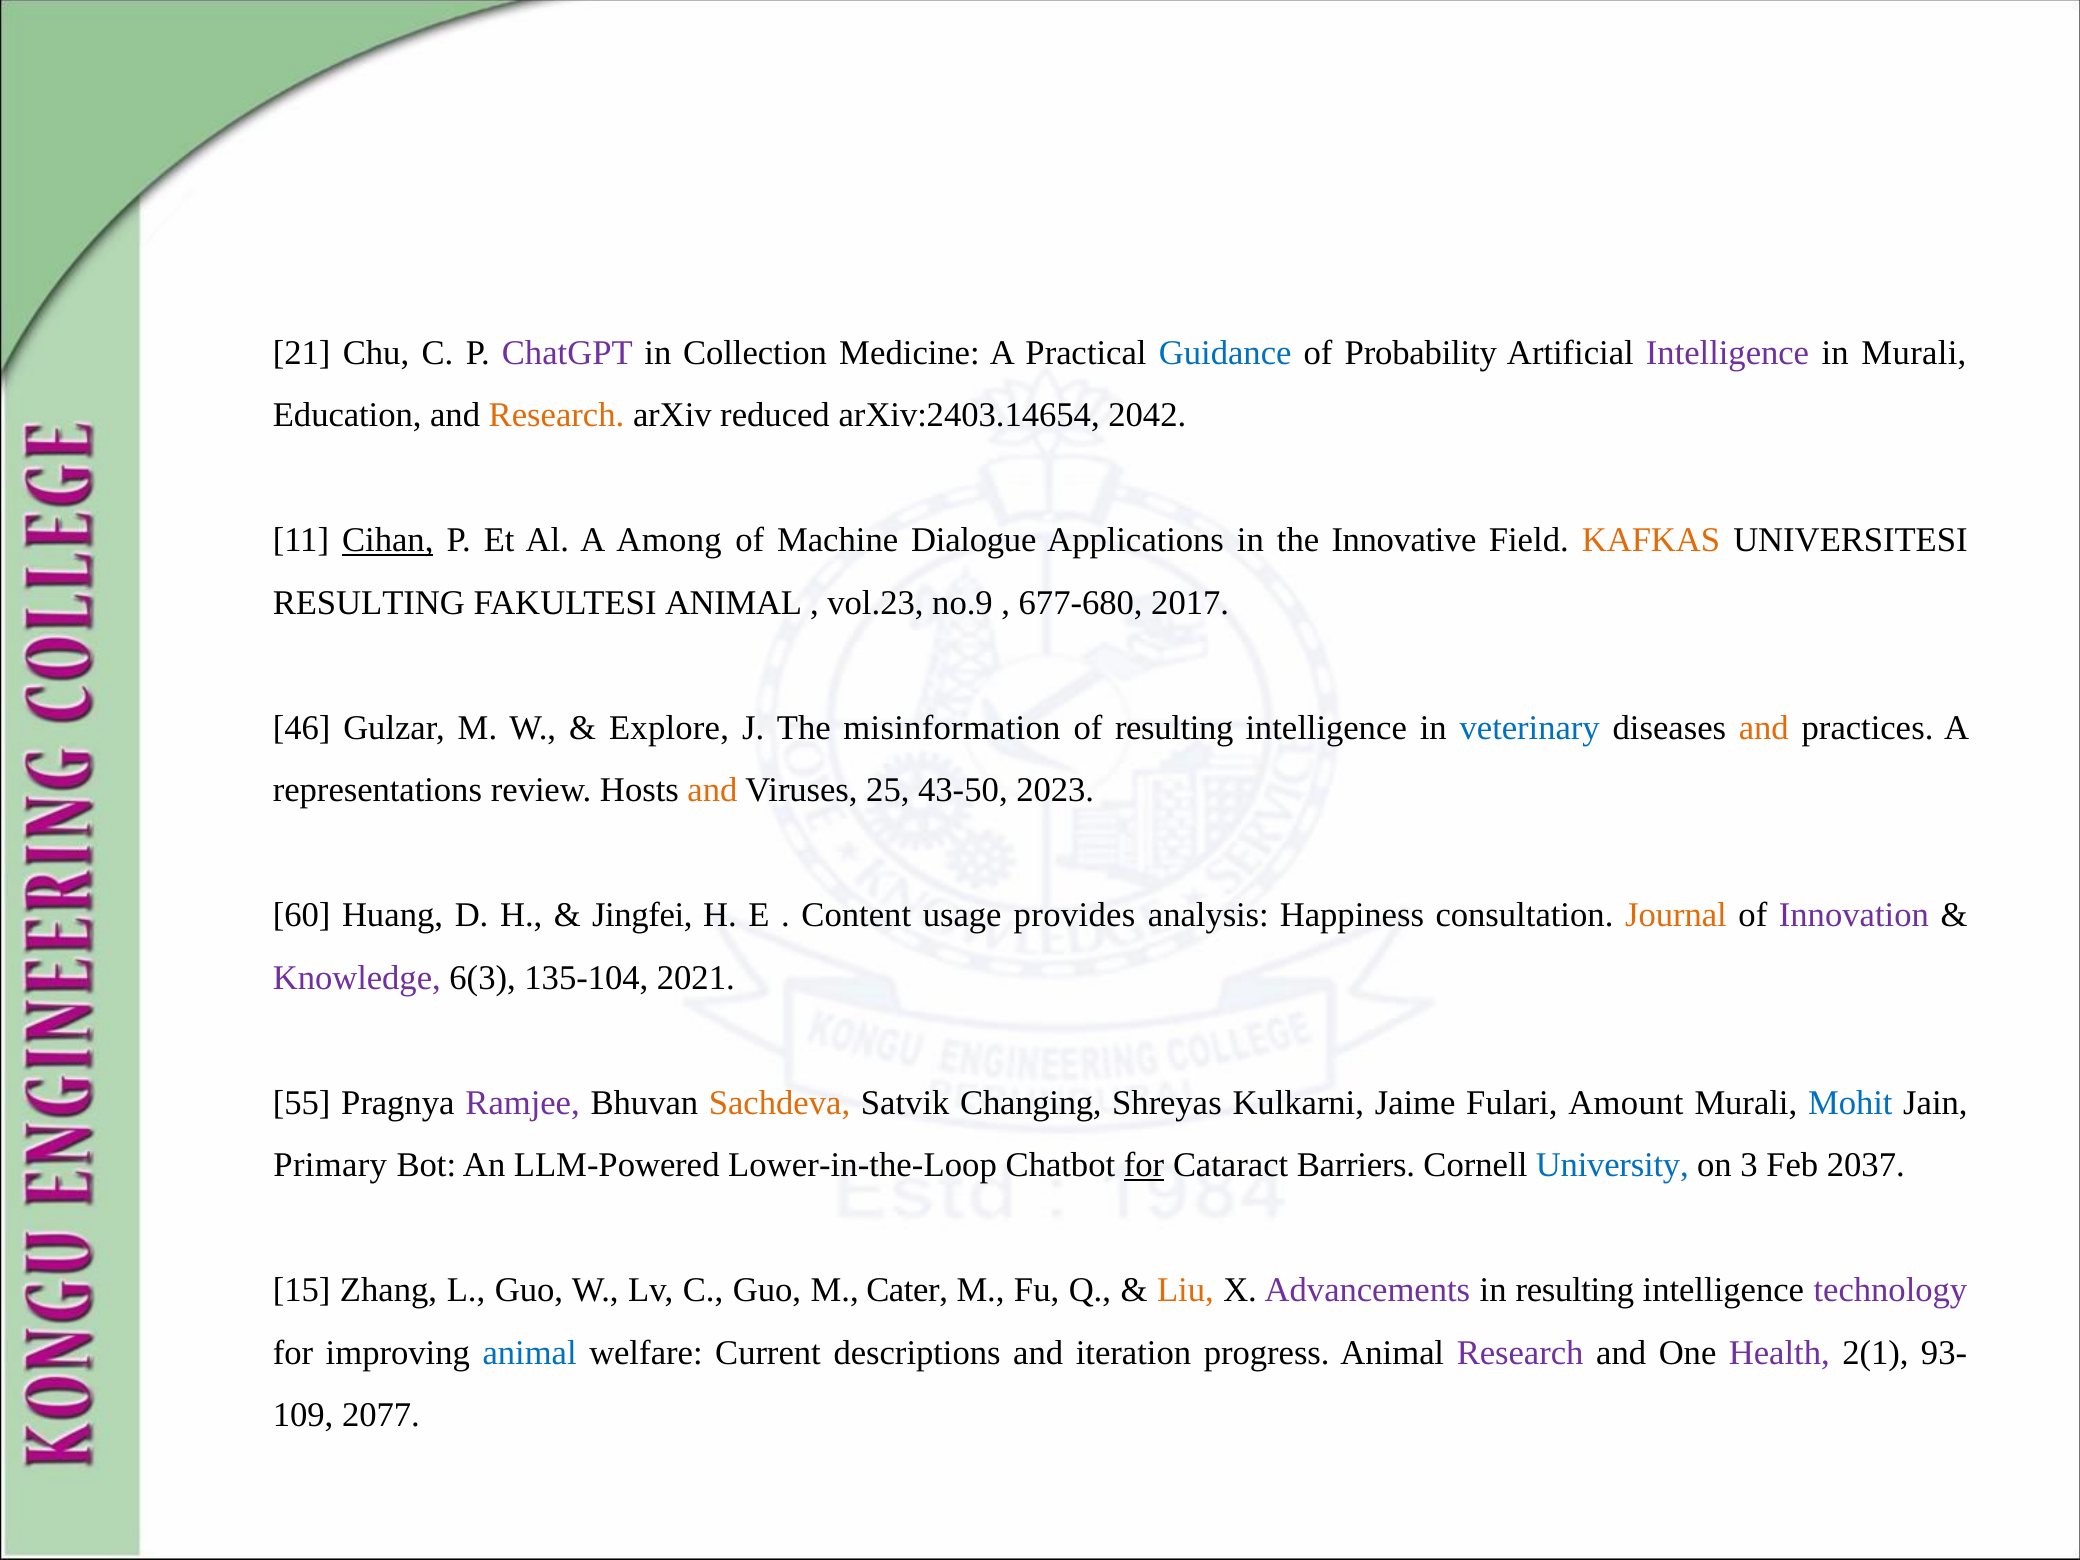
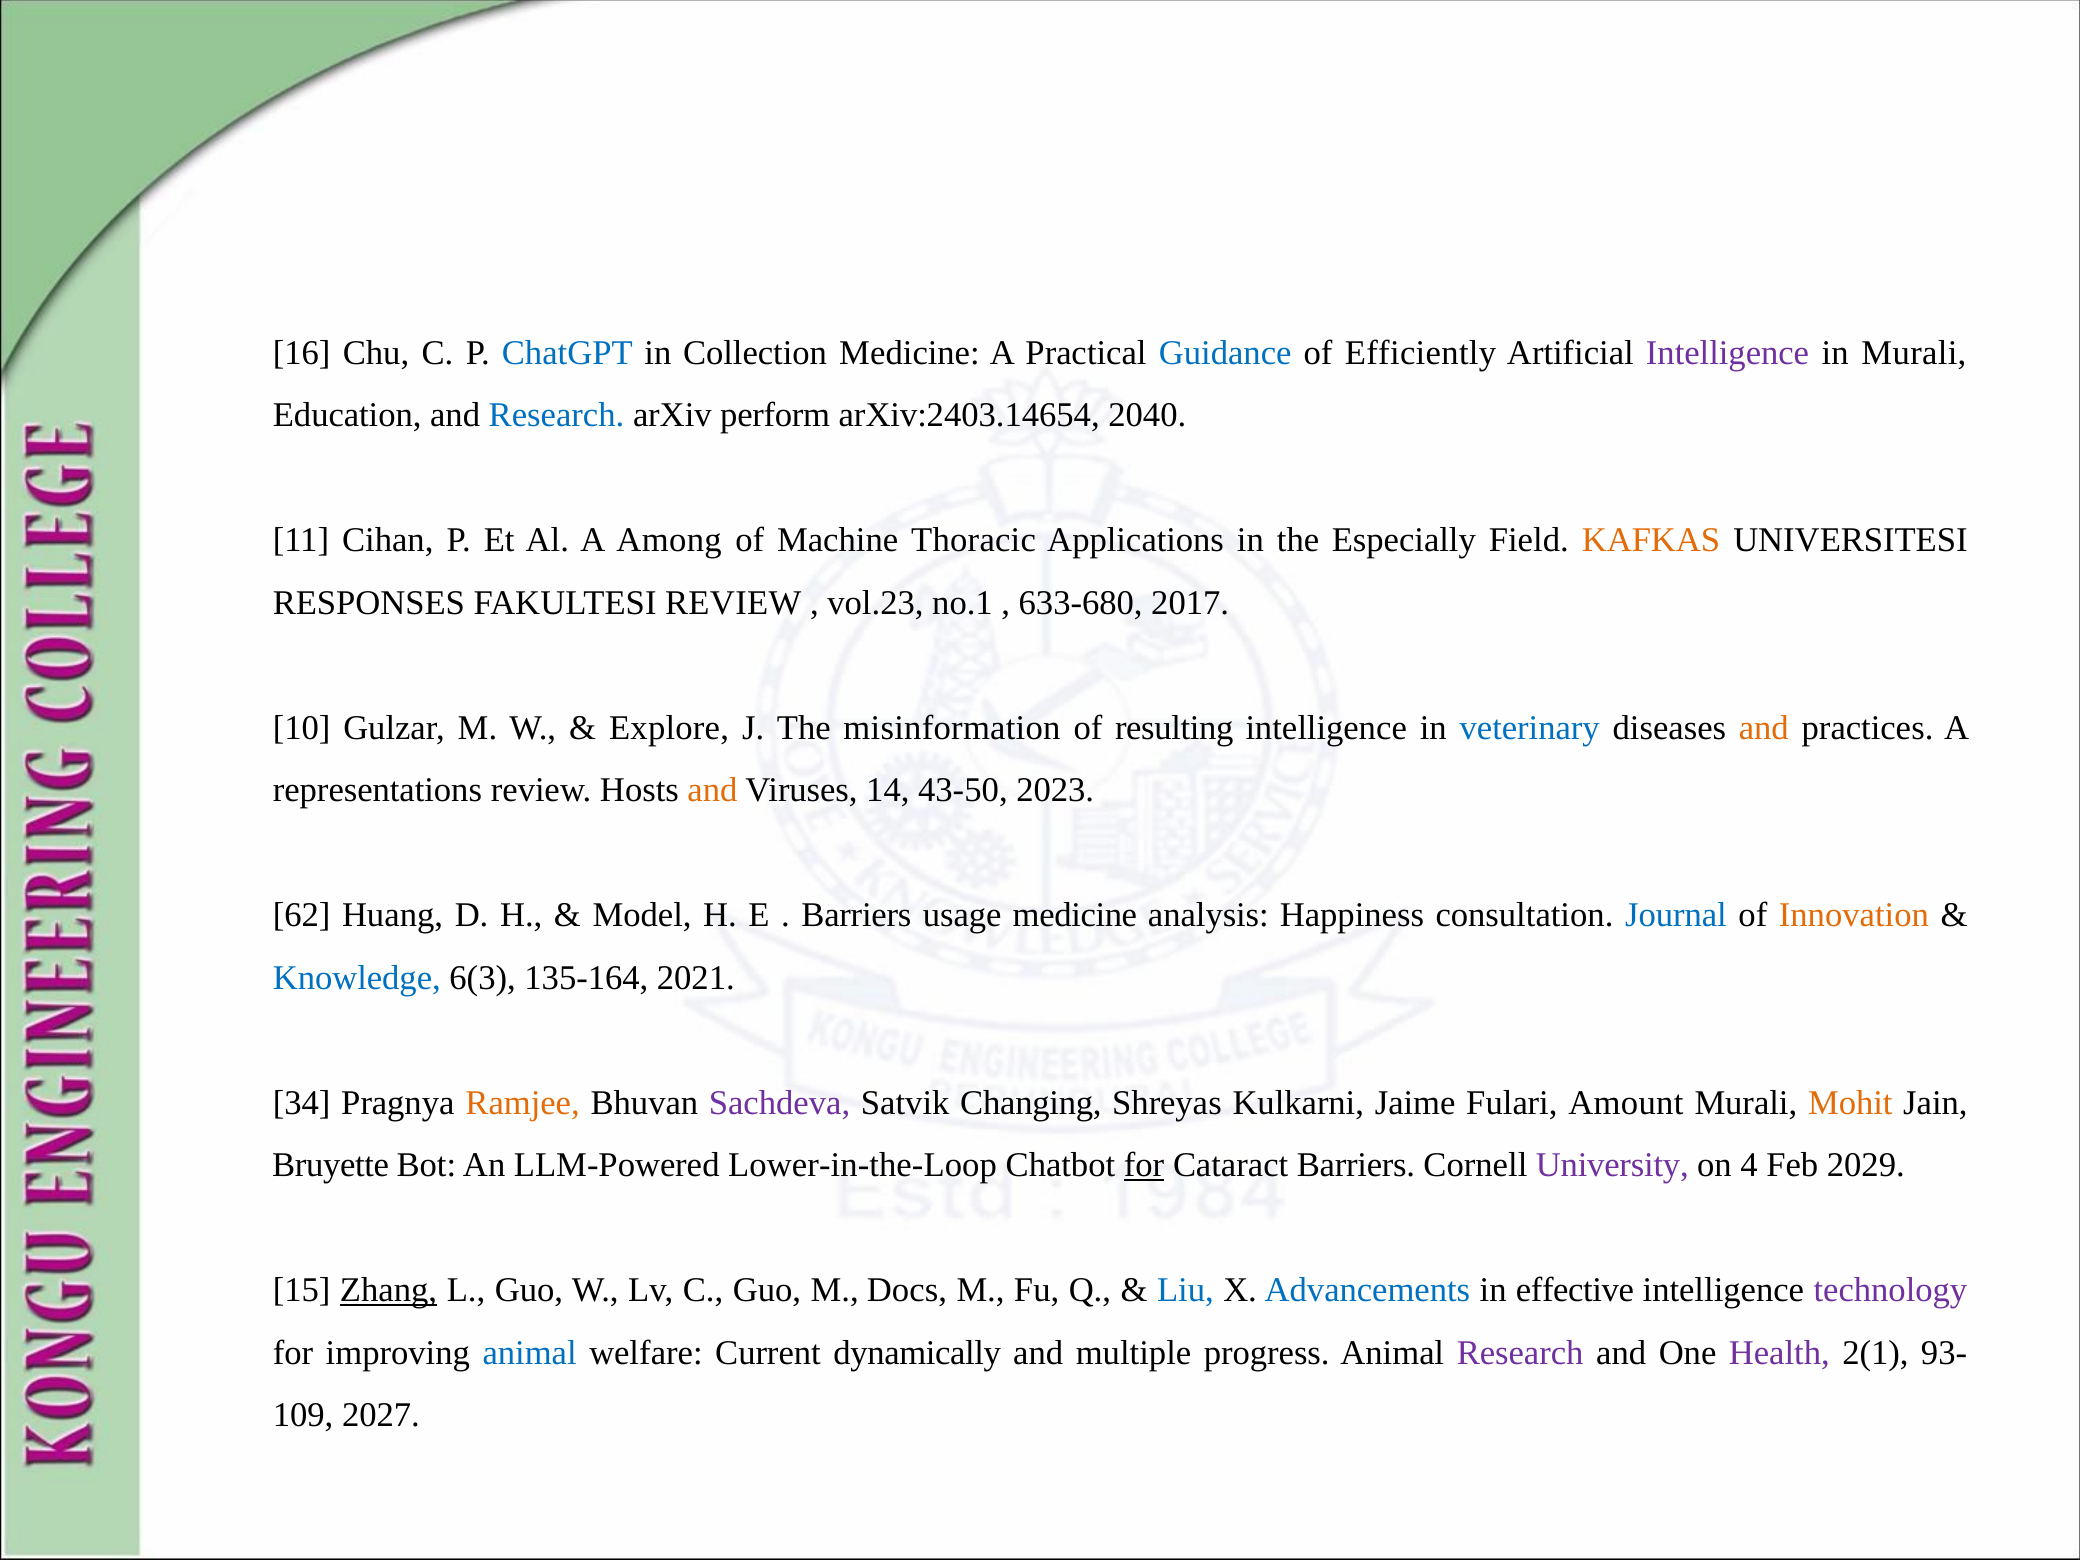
21: 21 -> 16
ChatGPT colour: purple -> blue
Probability: Probability -> Efficiently
Research at (557, 415) colour: orange -> blue
reduced: reduced -> perform
2042: 2042 -> 2040
Cihan underline: present -> none
Dialogue: Dialogue -> Thoracic
Innovative: Innovative -> Especially
RESULTING at (369, 603): RESULTING -> RESPONSES
FAKULTESI ANIMAL: ANIMAL -> REVIEW
no.9: no.9 -> no.1
677-680: 677-680 -> 633-680
46: 46 -> 10
25: 25 -> 14
60: 60 -> 62
Jingfei: Jingfei -> Model
Content at (856, 915): Content -> Barriers
usage provides: provides -> medicine
Journal colour: orange -> blue
Innovation colour: purple -> orange
Knowledge colour: purple -> blue
135-104: 135-104 -> 135-164
55: 55 -> 34
Ramjee colour: purple -> orange
Sachdeva colour: orange -> purple
Mohit colour: blue -> orange
Primary: Primary -> Bruyette
University colour: blue -> purple
3: 3 -> 4
2037: 2037 -> 2029
Zhang underline: none -> present
Cater: Cater -> Docs
Liu colour: orange -> blue
Advancements colour: purple -> blue
in resulting: resulting -> effective
descriptions: descriptions -> dynamically
iteration: iteration -> multiple
2077: 2077 -> 2027
